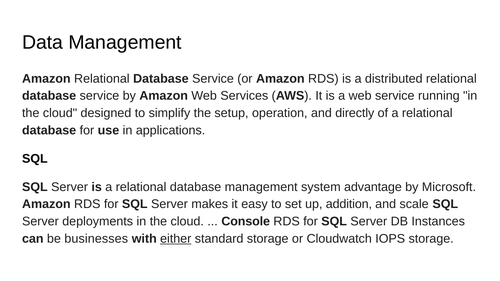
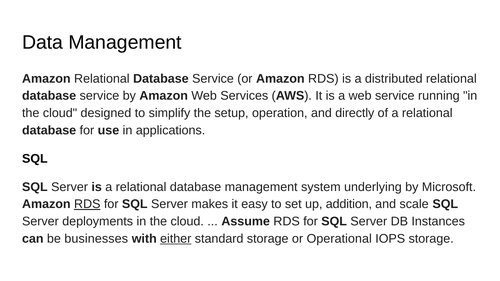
advantage: advantage -> underlying
RDS at (87, 204) underline: none -> present
Console: Console -> Assume
Cloudwatch: Cloudwatch -> Operational
